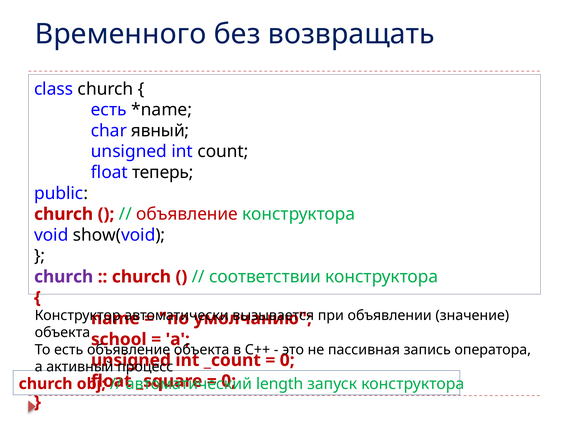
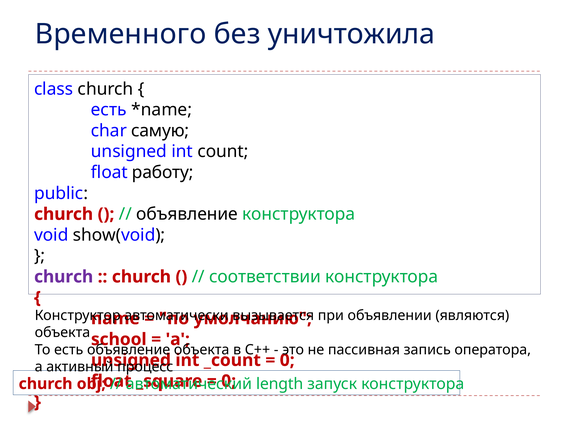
возвращать: возвращать -> уничтожила
явный: явный -> самую
теперь: теперь -> работу
объявление at (187, 214) colour: red -> black
значение: значение -> являются
